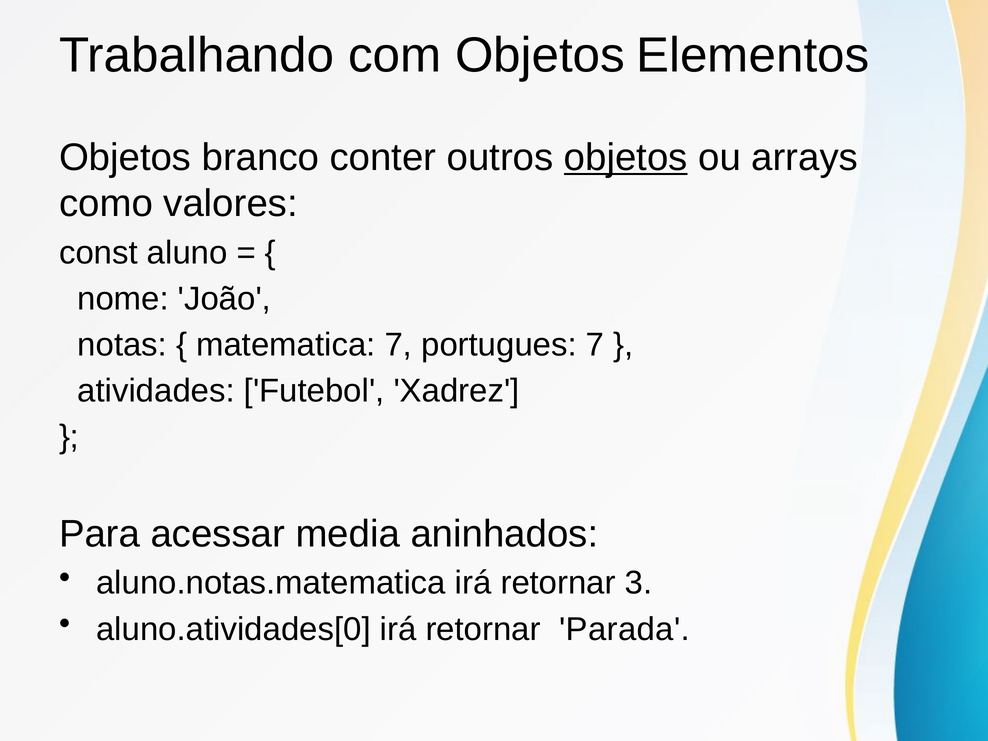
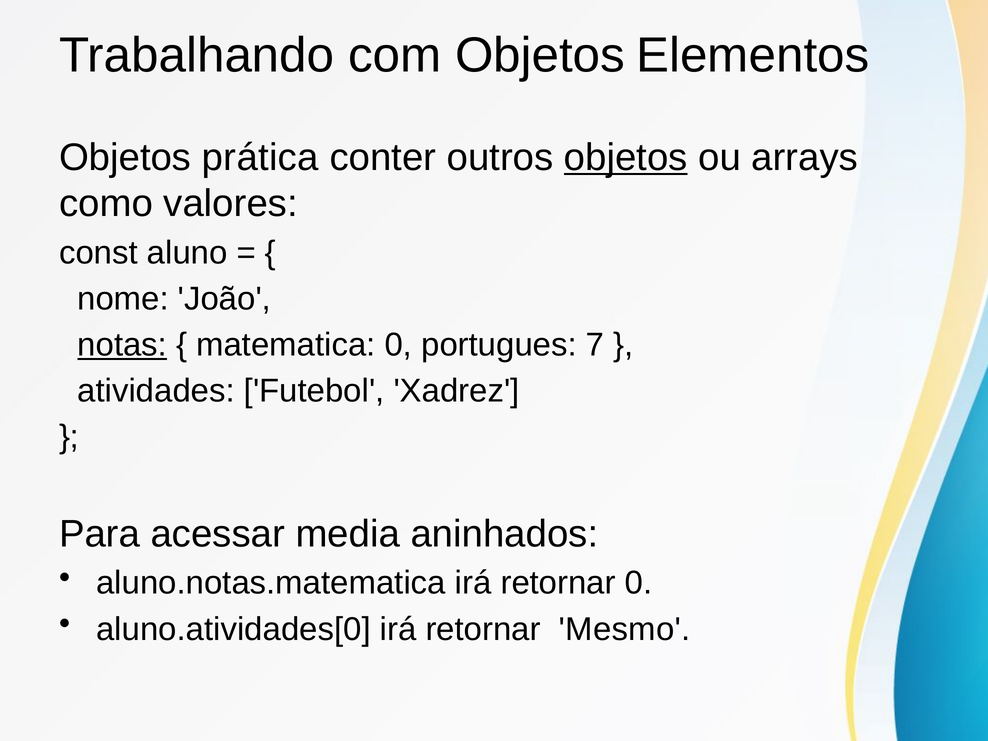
branco: branco -> prática
notas underline: none -> present
matematica 7: 7 -> 0
retornar 3: 3 -> 0
Parada: Parada -> Mesmo
